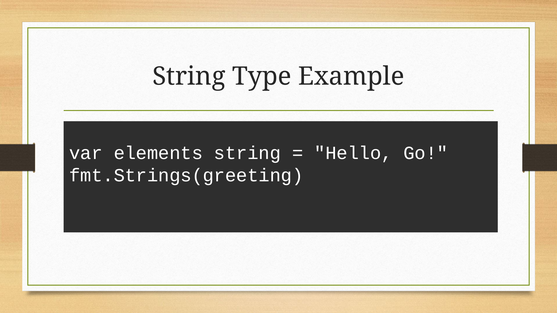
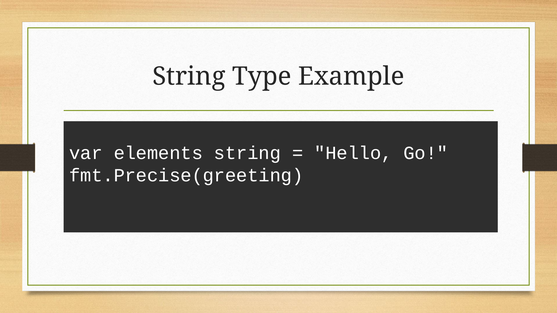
fmt.Strings(greeting: fmt.Strings(greeting -> fmt.Precise(greeting
